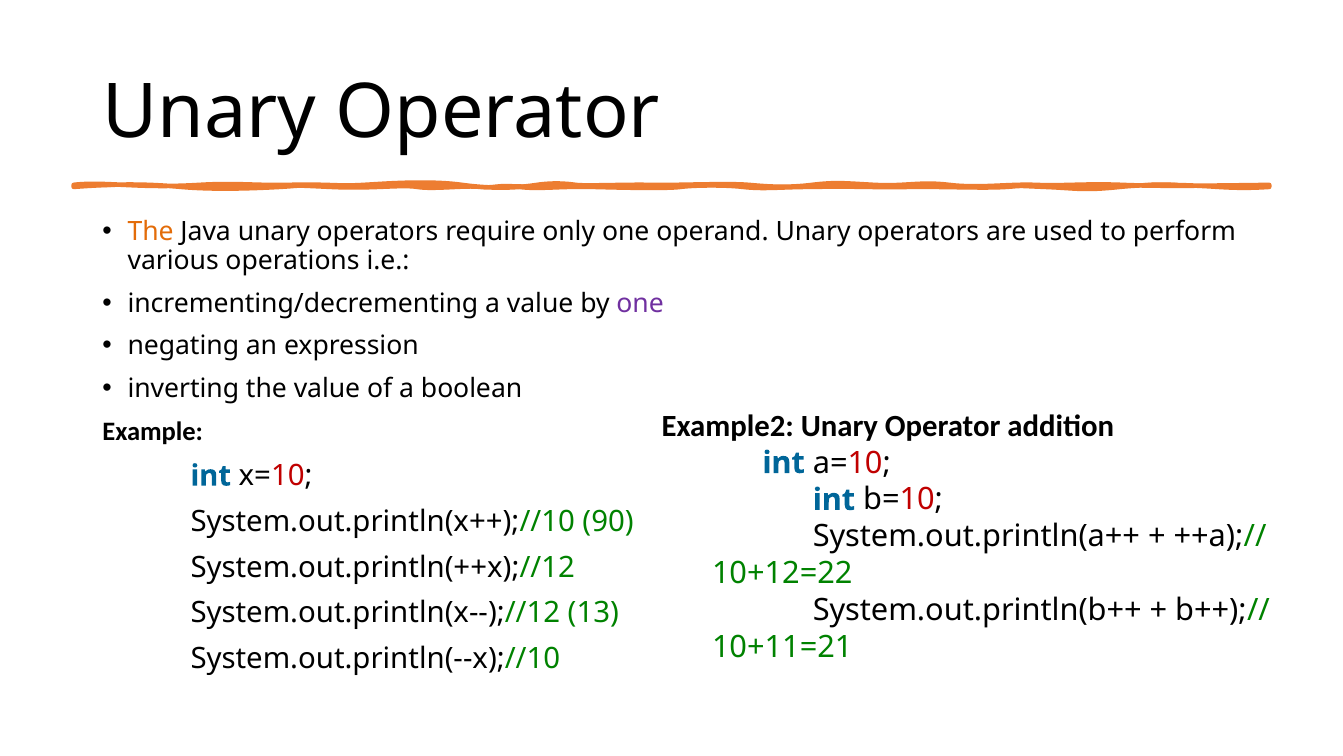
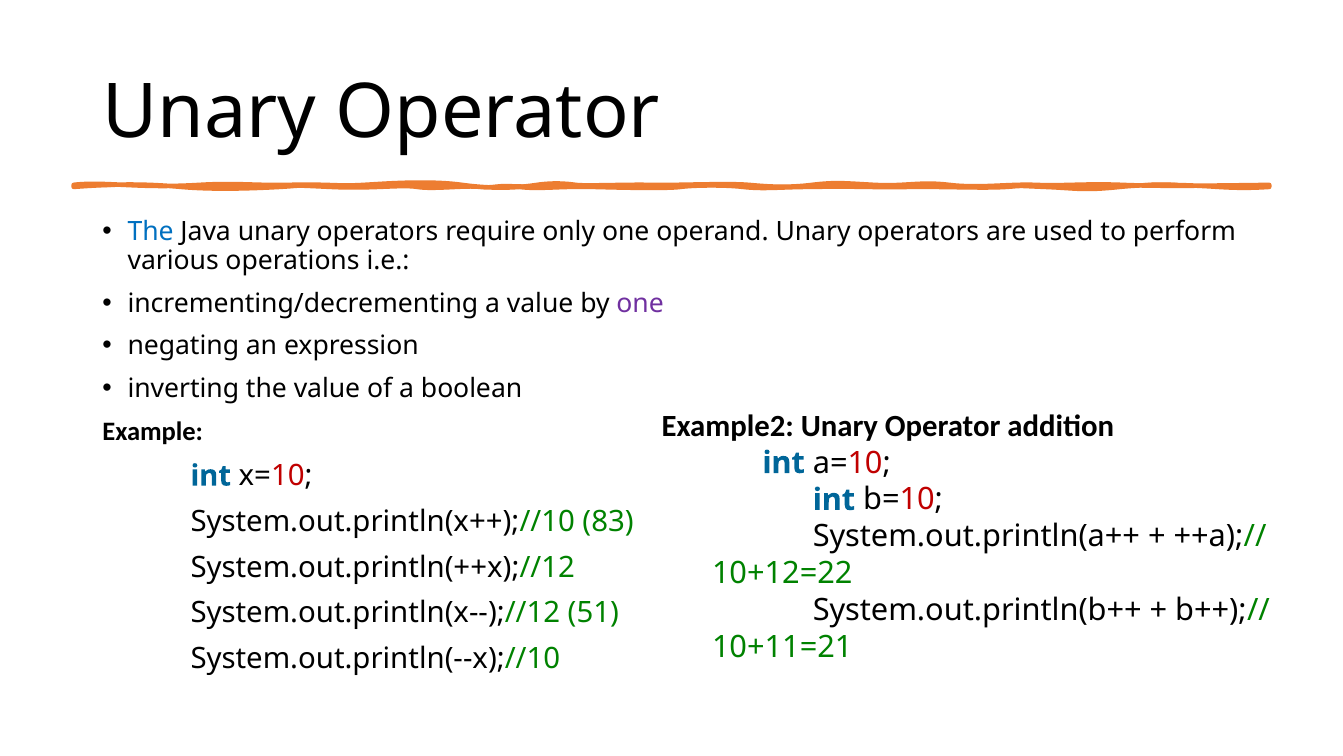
The at (151, 232) colour: orange -> blue
90: 90 -> 83
13: 13 -> 51
